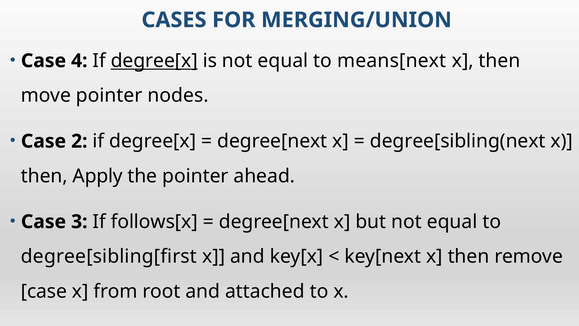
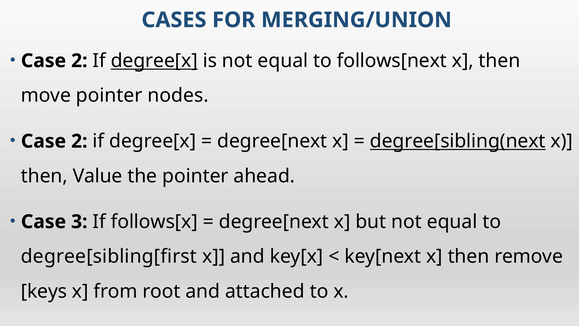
4 at (79, 61): 4 -> 2
means[next: means[next -> follows[next
degree[sibling(next underline: none -> present
Apply: Apply -> Value
case at (44, 291): case -> keys
